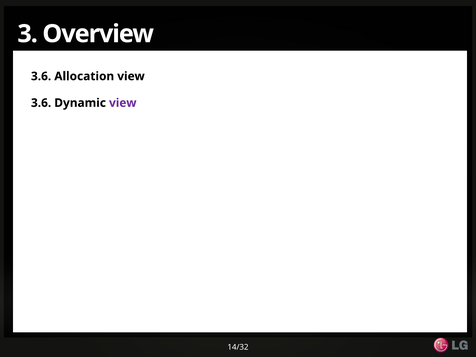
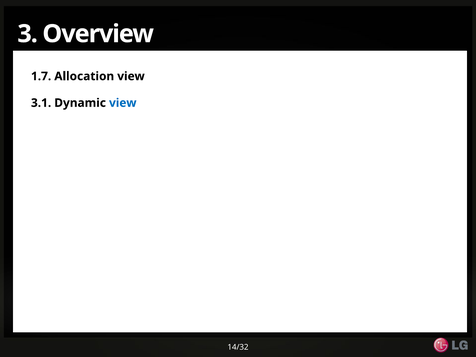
3.6 at (41, 76): 3.6 -> 1.7
3.6 at (41, 103): 3.6 -> 3.1
view at (123, 103) colour: purple -> blue
